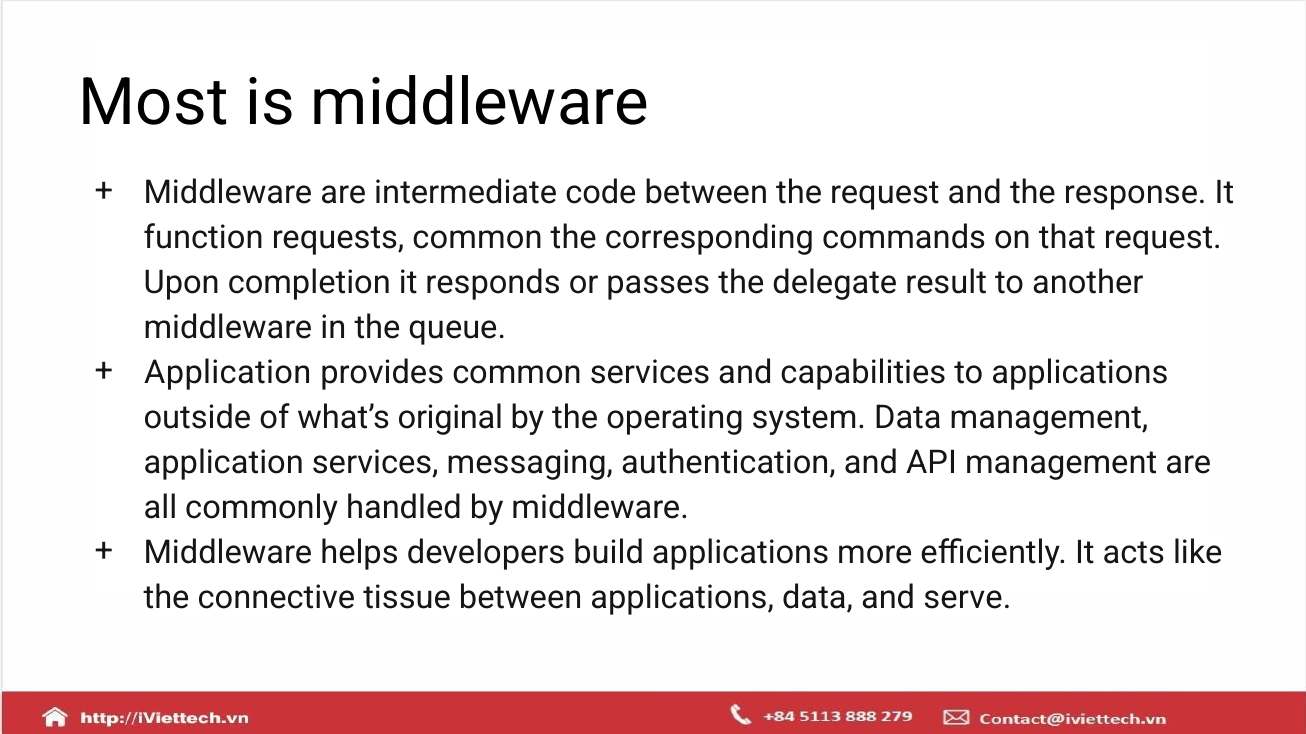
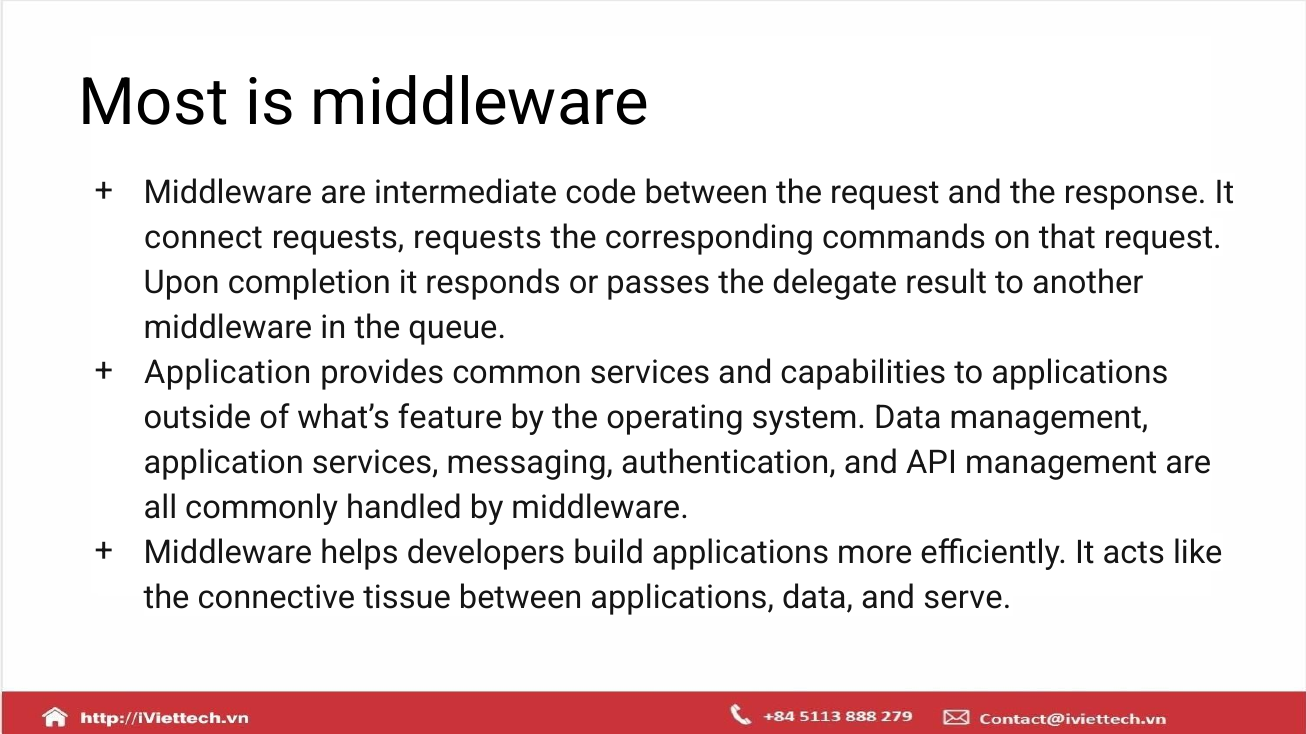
function: function -> connect
requests common: common -> requests
original: original -> feature
